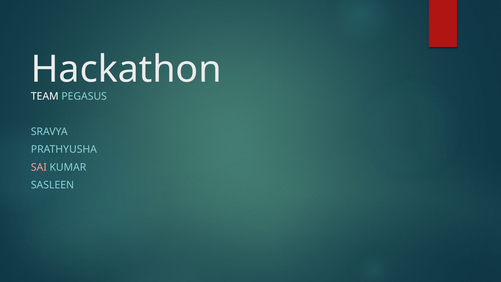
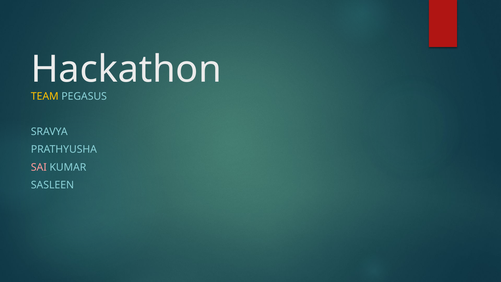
TEAM colour: white -> yellow
